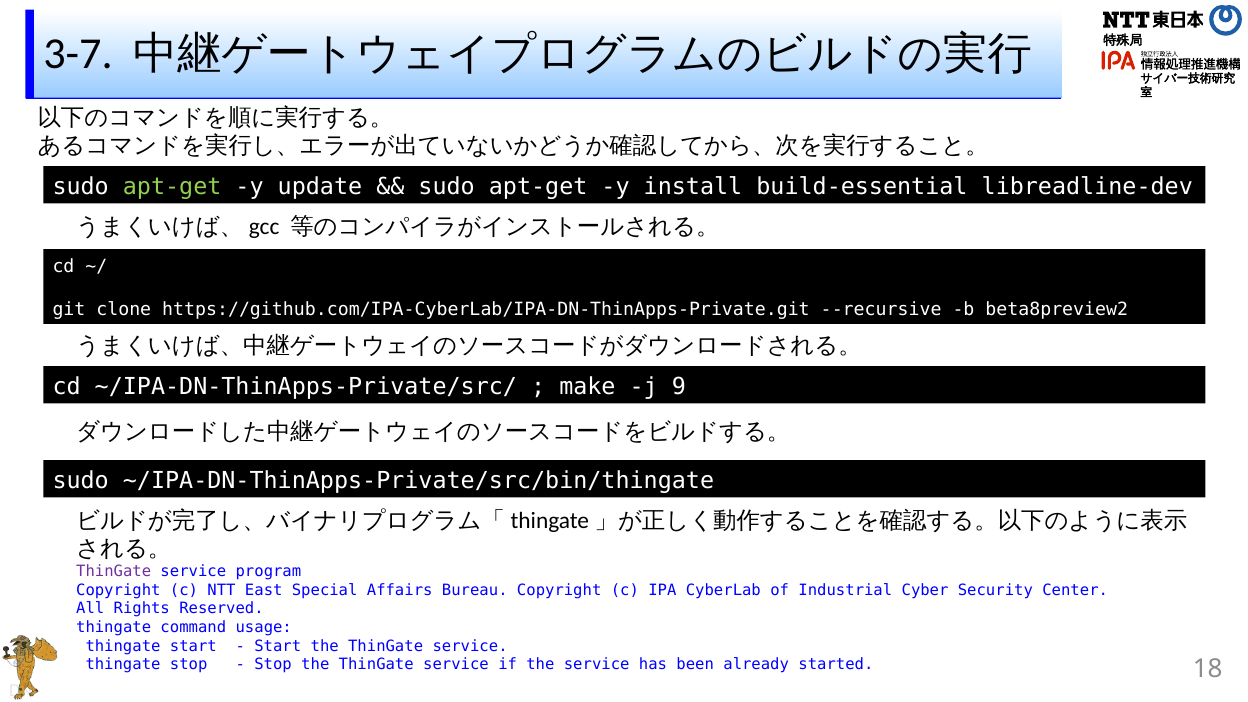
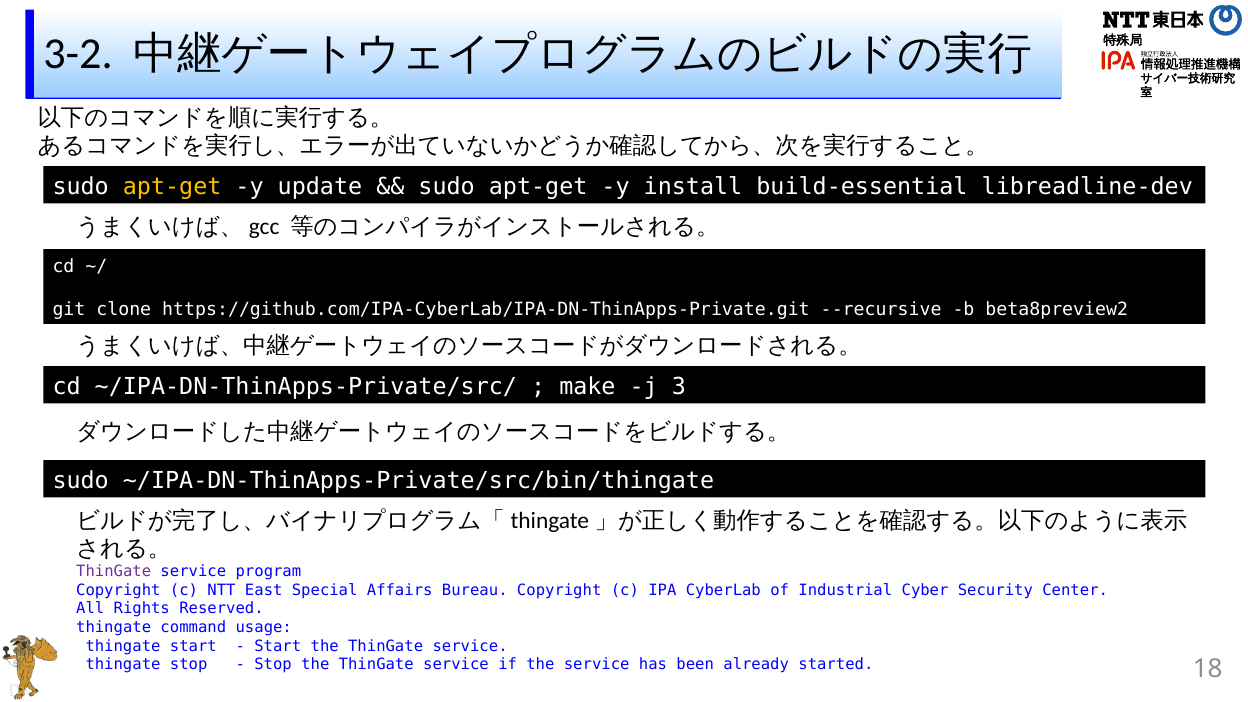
3-7: 3-7 -> 3-2
apt-get at (172, 186) colour: light green -> yellow
9: 9 -> 3
